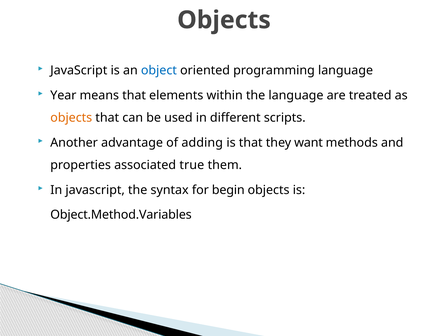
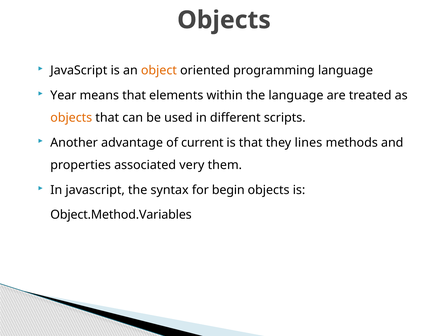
object colour: blue -> orange
adding: adding -> current
want: want -> lines
true: true -> very
